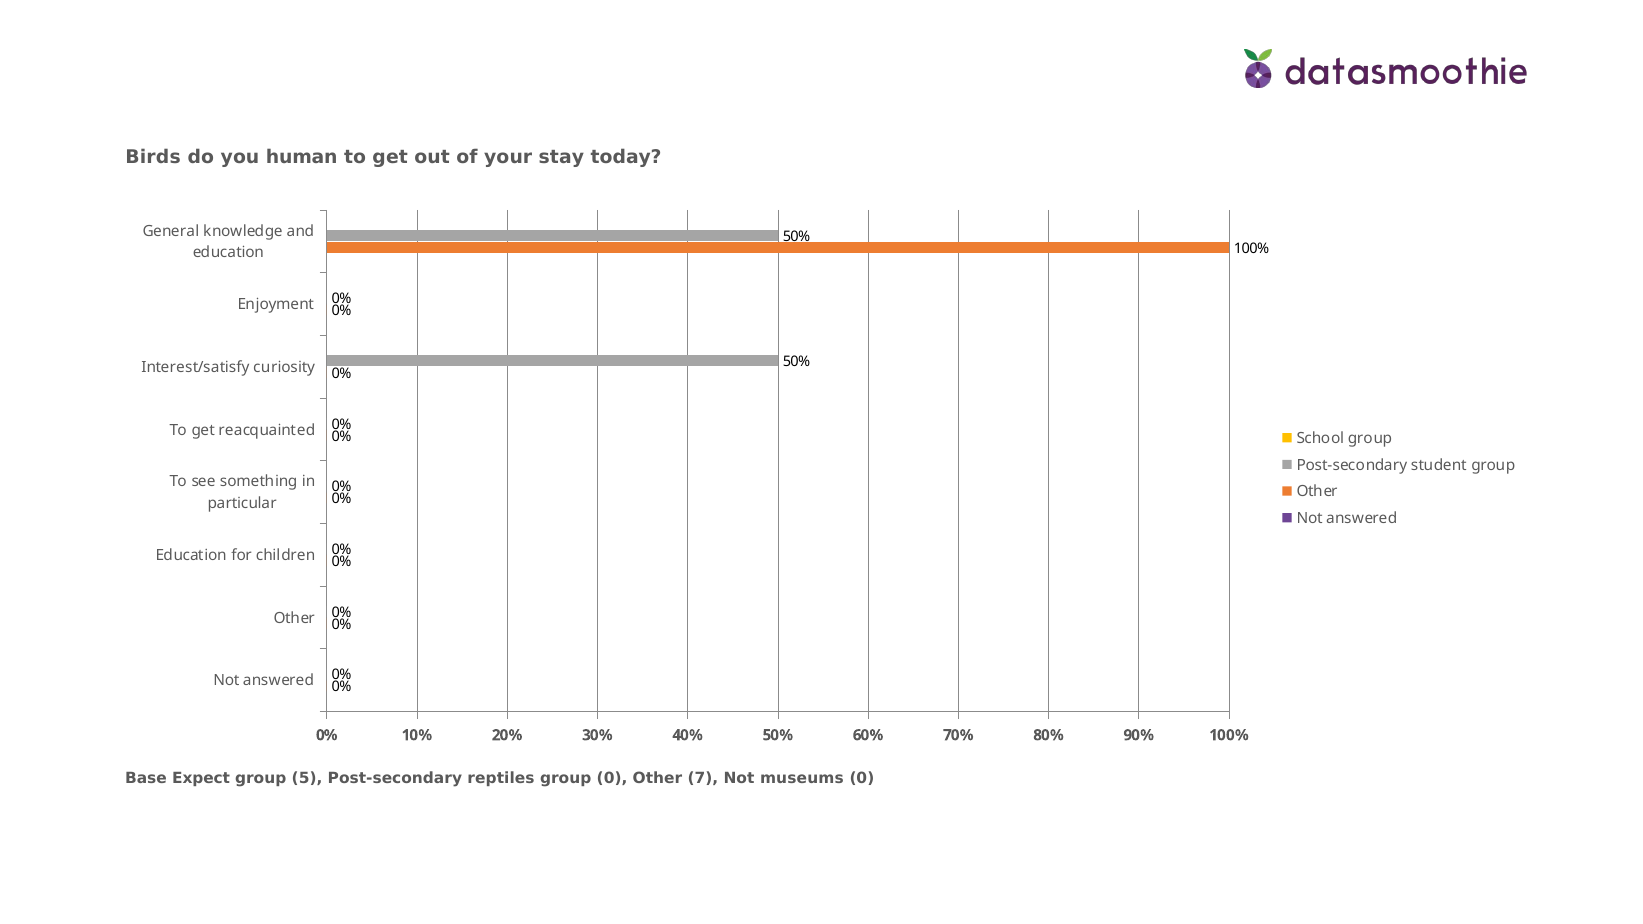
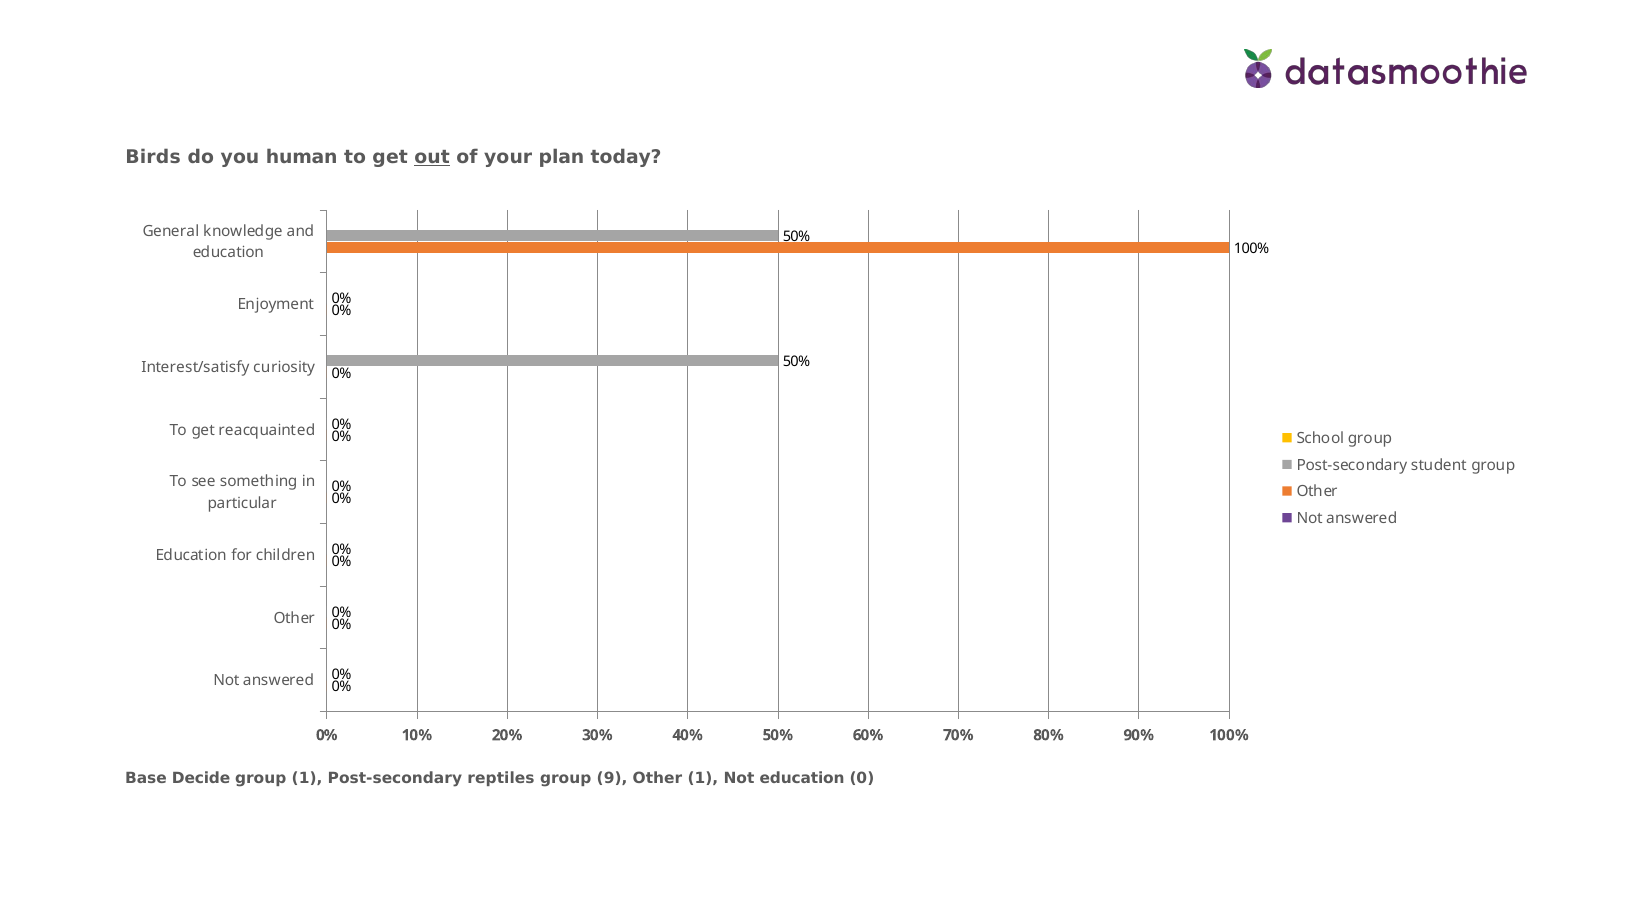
out underline: none -> present
stay: stay -> plan
Expect: Expect -> Decide
group 5: 5 -> 1
group 0: 0 -> 9
Other 7: 7 -> 1
Not museums: museums -> education
